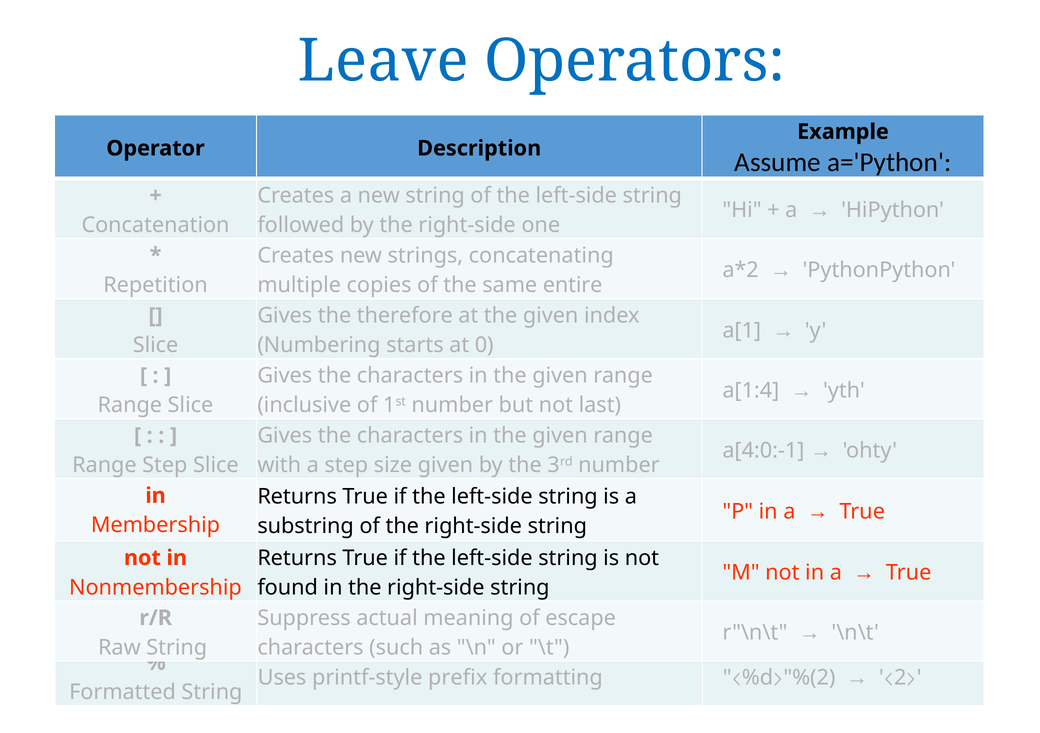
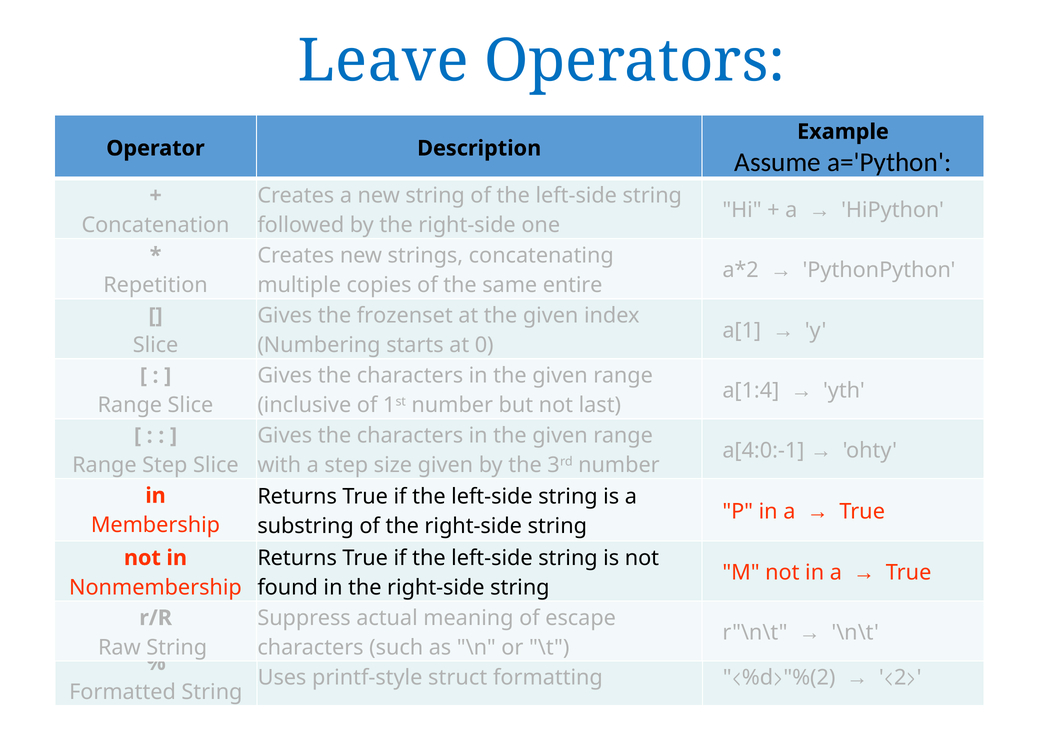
therefore: therefore -> frozenset
prefix: prefix -> struct
